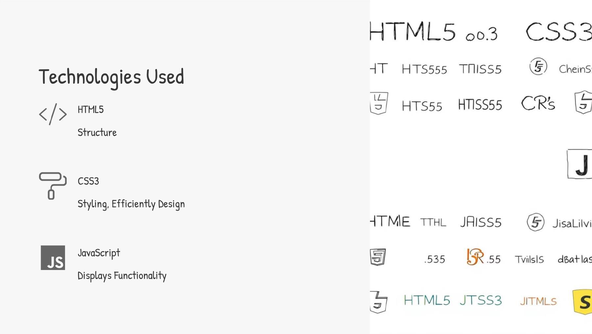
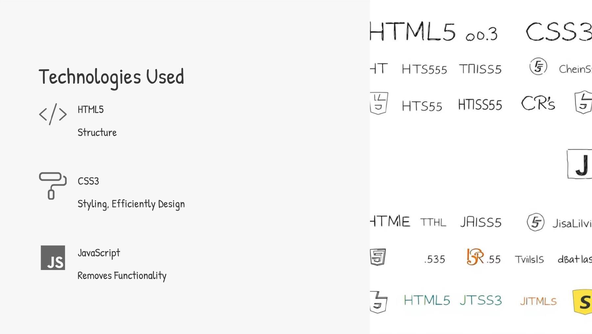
Displays: Displays -> Removes
